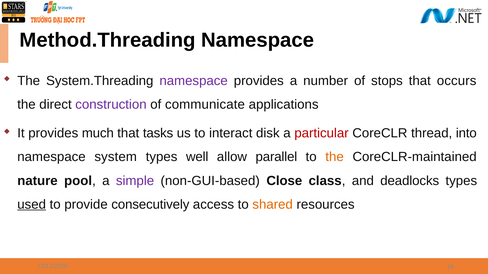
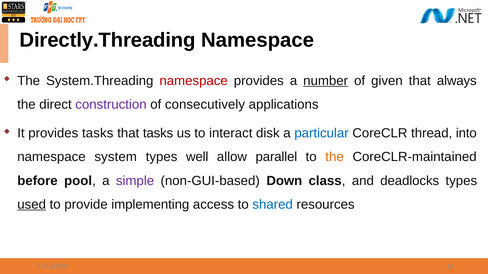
Method.Threading: Method.Threading -> Directly.Threading
namespace at (194, 81) colour: purple -> red
number underline: none -> present
stops: stops -> given
occurs: occurs -> always
communicate: communicate -> consecutively
provides much: much -> tasks
particular colour: red -> blue
nature: nature -> before
Close: Close -> Down
consecutively: consecutively -> implementing
shared colour: orange -> blue
